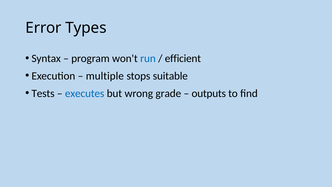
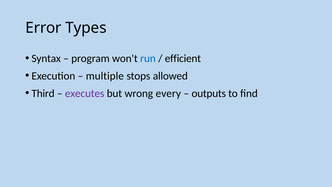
suitable: suitable -> allowed
Tests: Tests -> Third
executes colour: blue -> purple
grade: grade -> every
